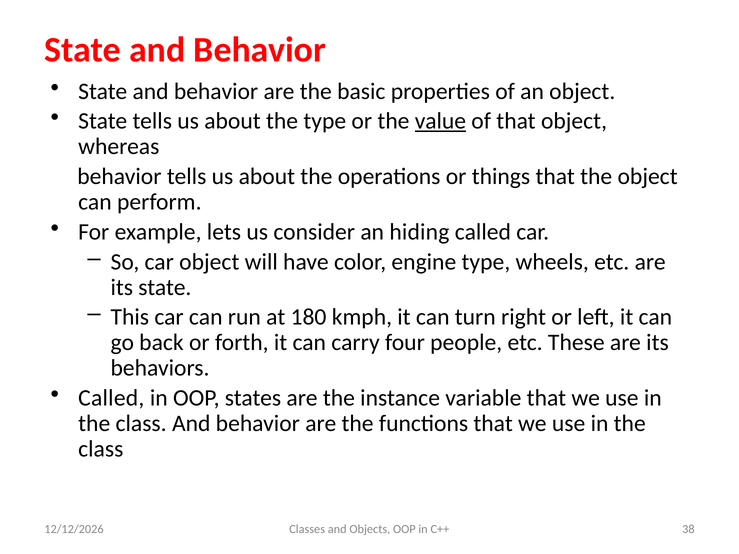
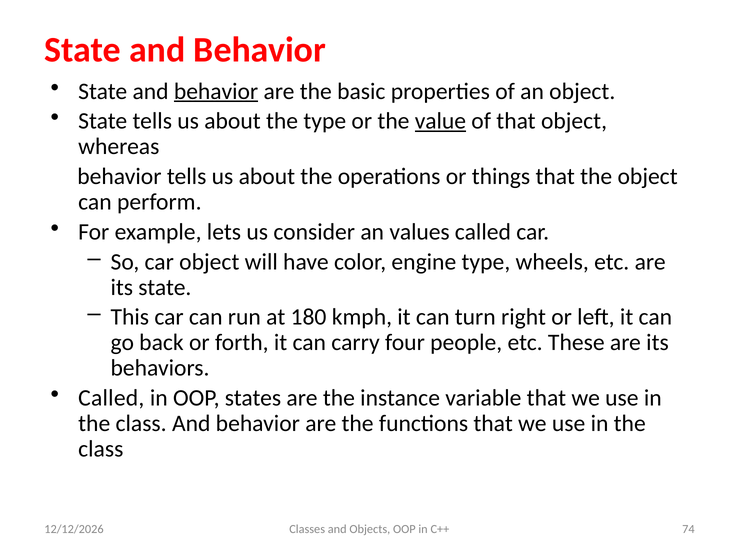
behavior at (216, 91) underline: none -> present
hiding: hiding -> values
38: 38 -> 74
